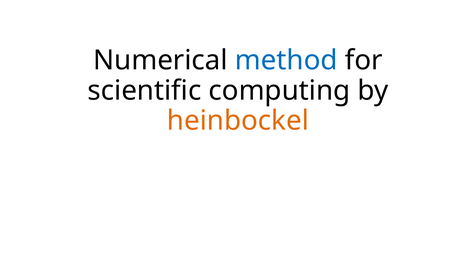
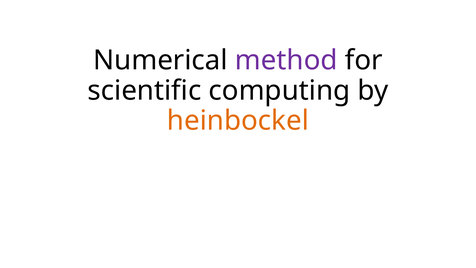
method colour: blue -> purple
